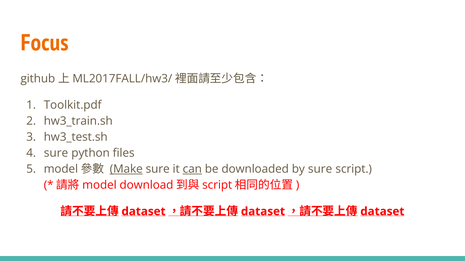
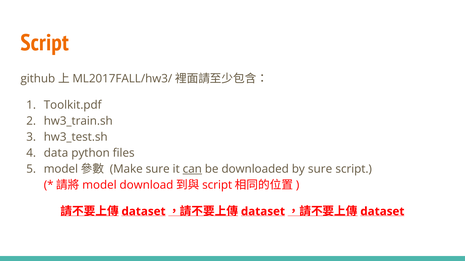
Focus at (45, 43): Focus -> Script
sure at (56, 153): sure -> data
Make underline: present -> none
